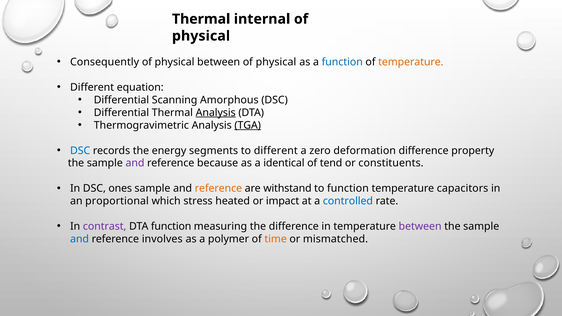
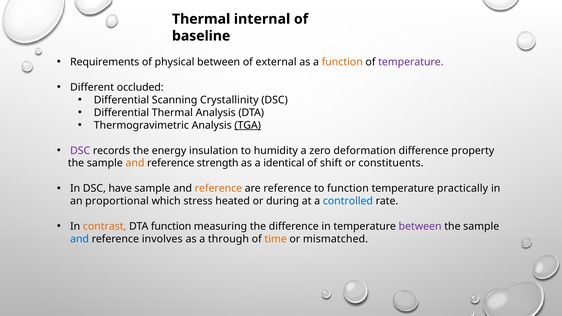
physical at (201, 36): physical -> baseline
Consequently: Consequently -> Requirements
physical at (276, 62): physical -> external
function at (342, 62) colour: blue -> orange
temperature at (411, 62) colour: orange -> purple
equation: equation -> occluded
Amorphous: Amorphous -> Crystallinity
Analysis at (216, 113) underline: present -> none
DSC at (80, 151) colour: blue -> purple
segments: segments -> insulation
to different: different -> humidity
and at (135, 163) colour: purple -> orange
because: because -> strength
tend: tend -> shift
ones: ones -> have
are withstand: withstand -> reference
capacitors: capacitors -> practically
impact: impact -> during
contrast colour: purple -> orange
polymer: polymer -> through
